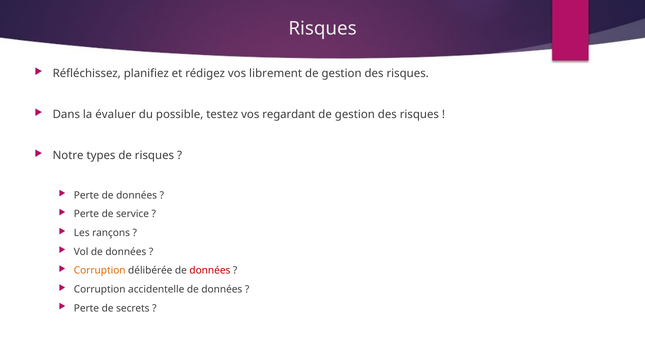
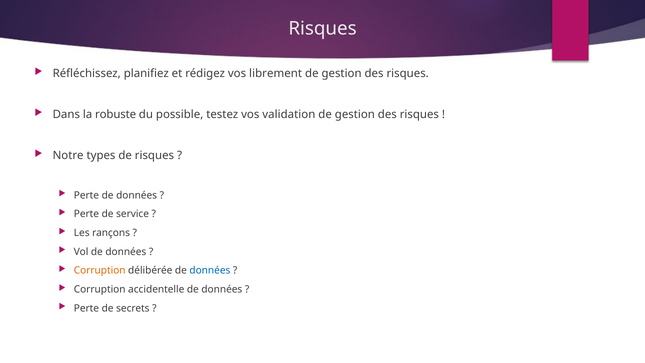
évaluer: évaluer -> robuste
regardant: regardant -> validation
données at (210, 270) colour: red -> blue
